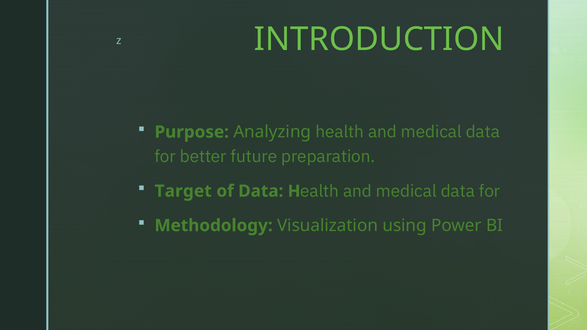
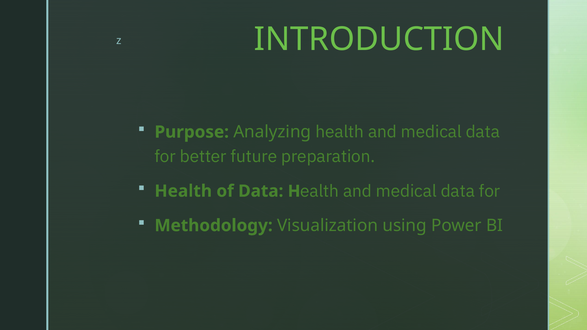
Target at (183, 191): Target -> Health
